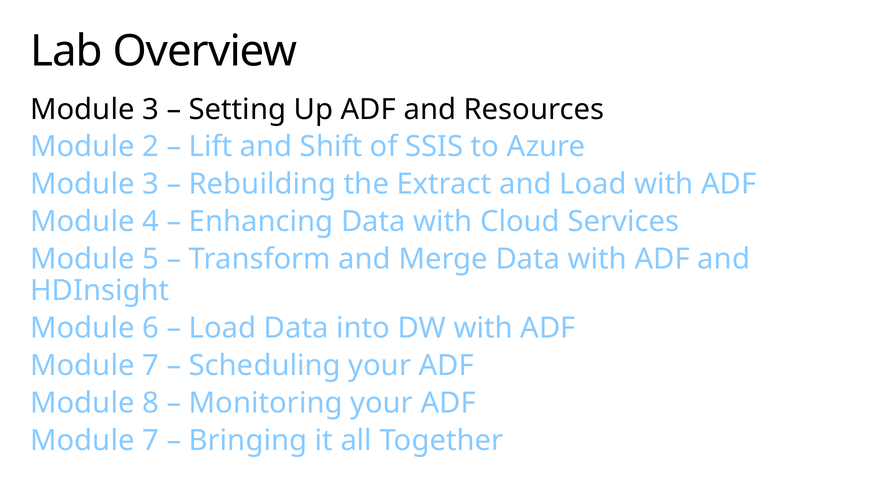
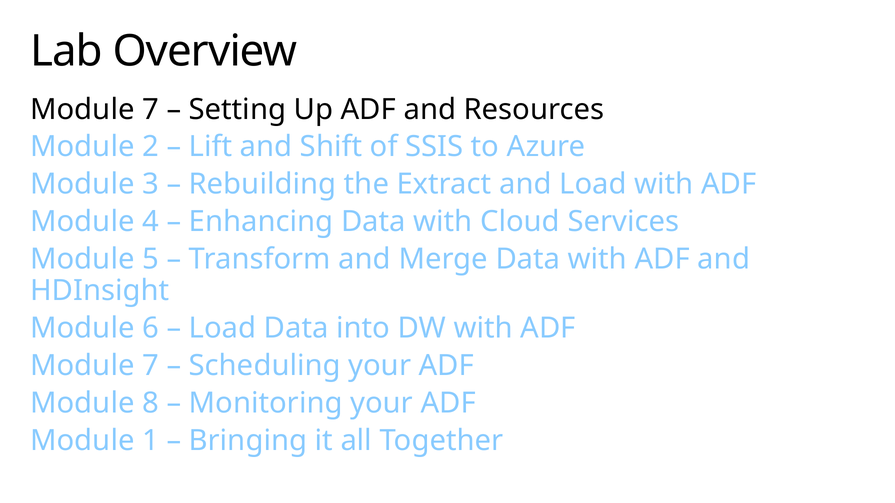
3 at (151, 109): 3 -> 7
7 at (151, 441): 7 -> 1
